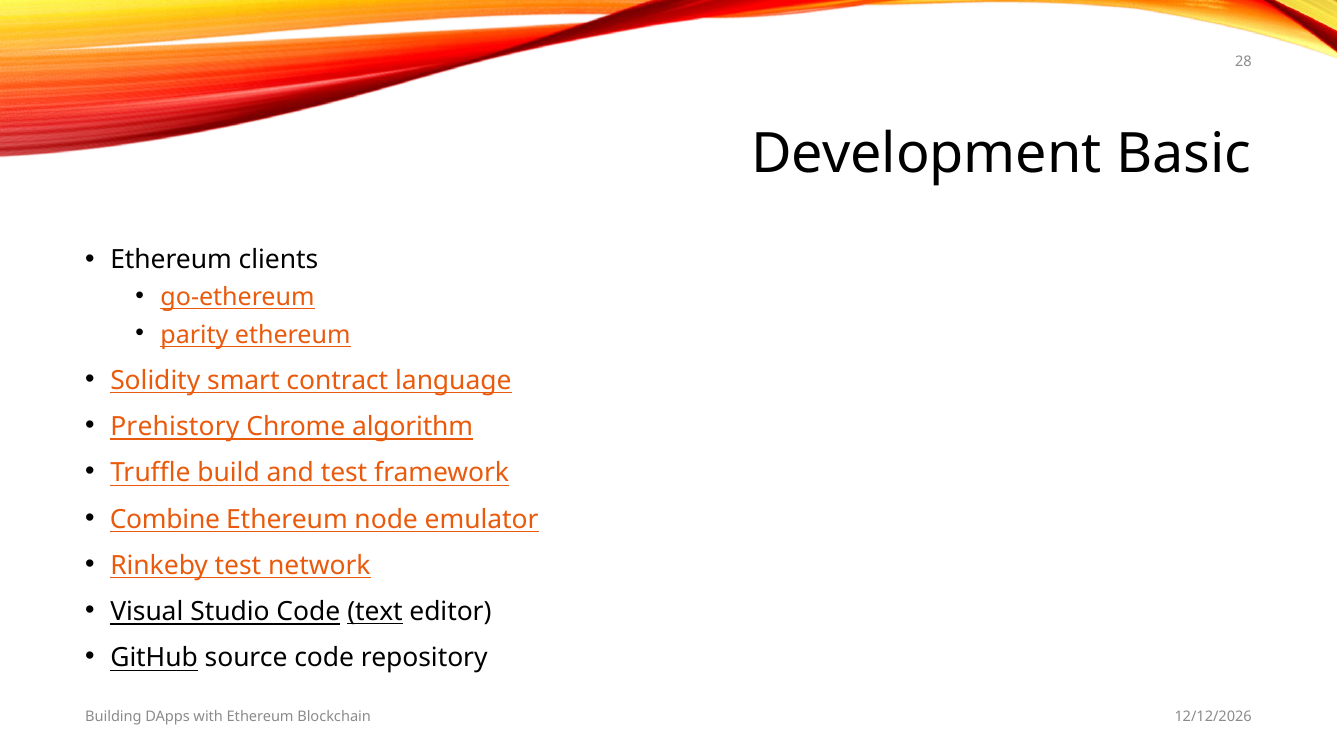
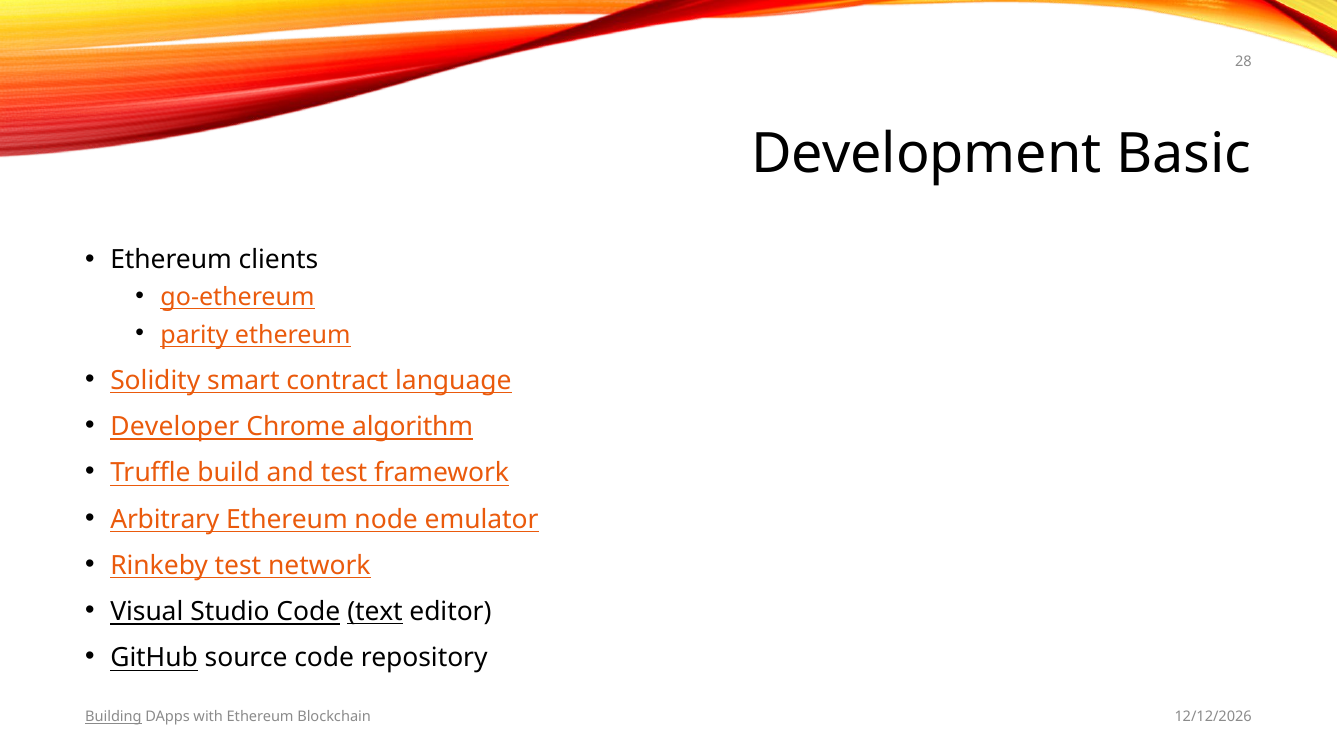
Prehistory: Prehistory -> Developer
Combine: Combine -> Arbitrary
Building underline: none -> present
